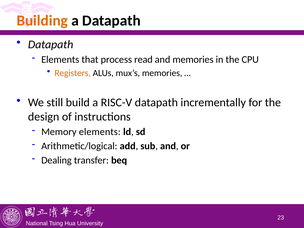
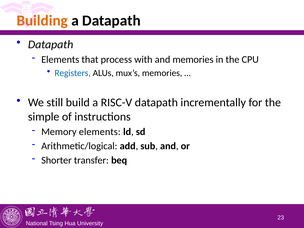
read: read -> with
Registers colour: orange -> blue
design: design -> simple
Dealing: Dealing -> Shorter
